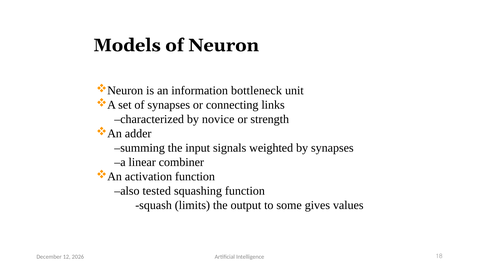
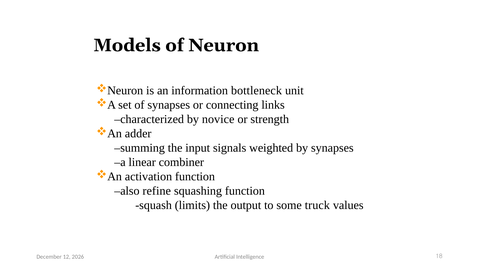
tested: tested -> refine
gives: gives -> truck
